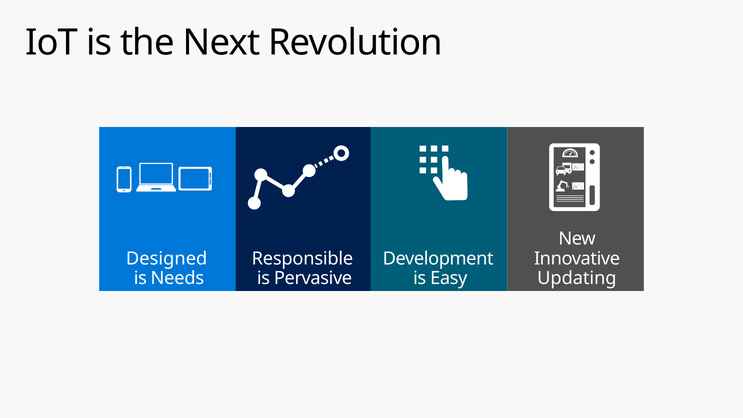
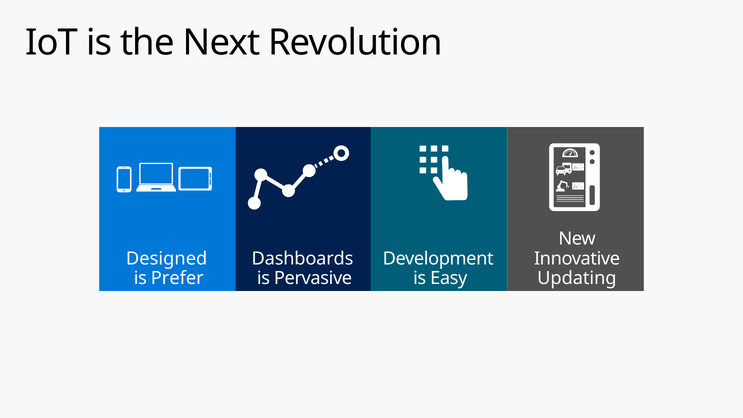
Responsible: Responsible -> Dashboards
Needs: Needs -> Prefer
